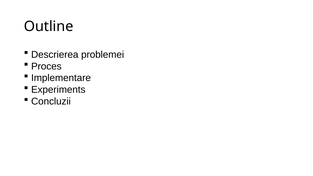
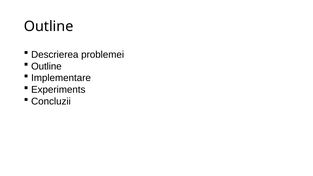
Proces at (46, 66): Proces -> Outline
